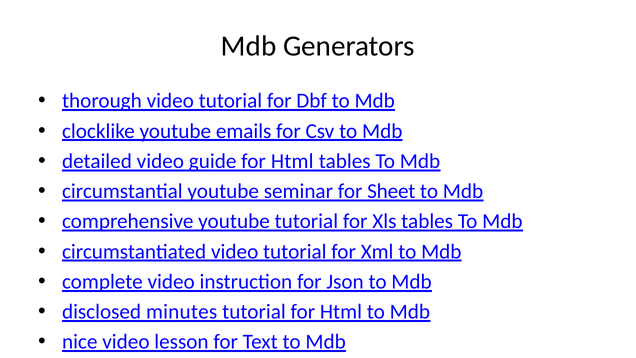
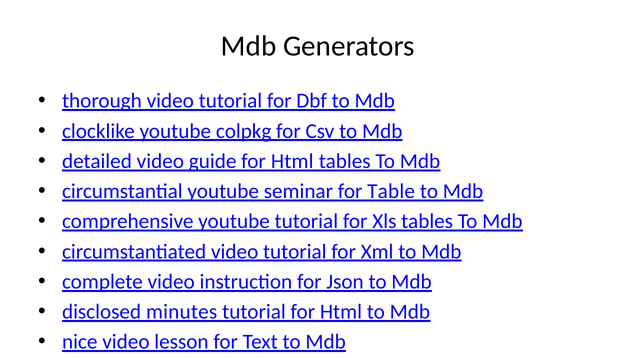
emails: emails -> colpkg
Sheet: Sheet -> Table
